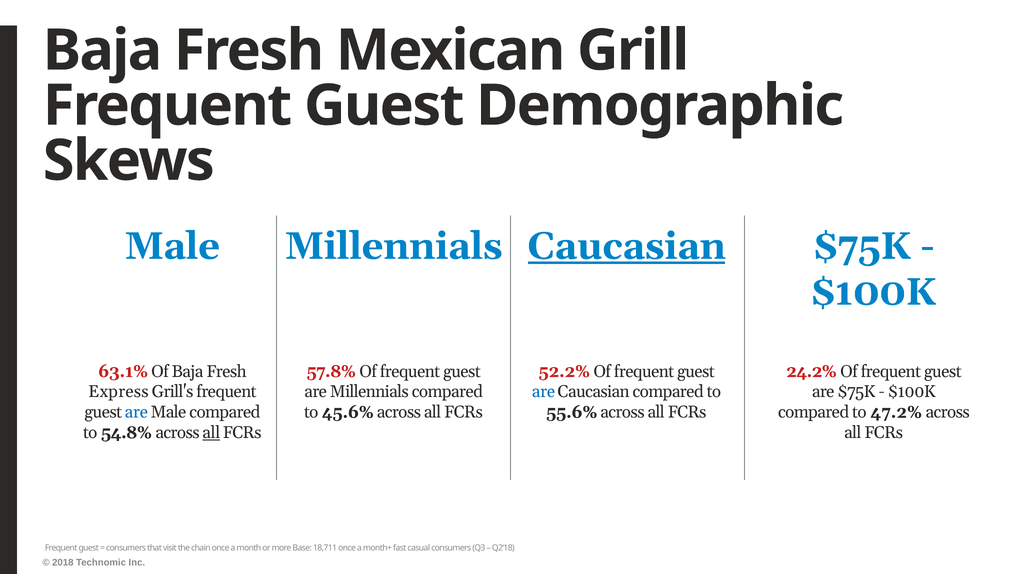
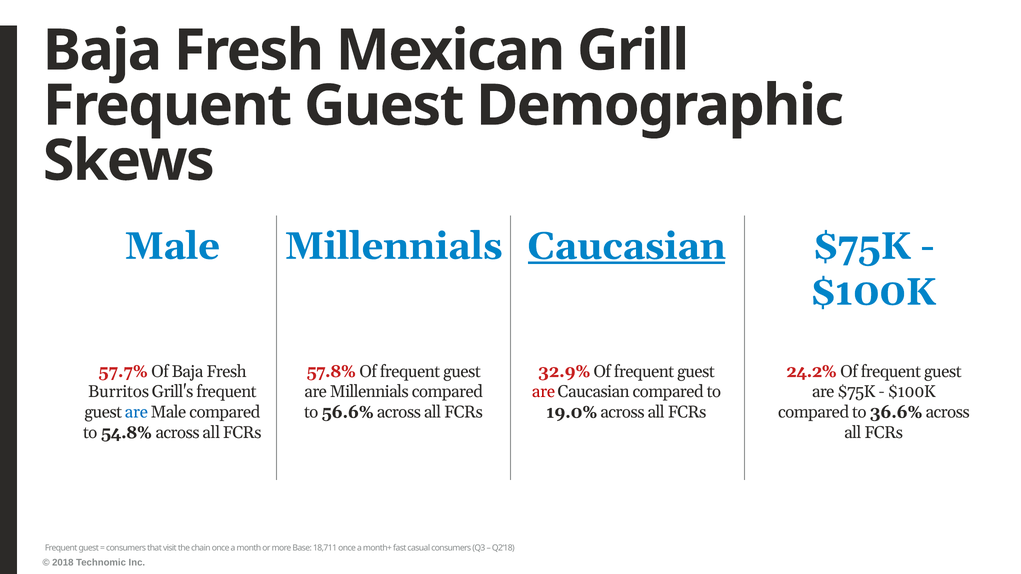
63.1%: 63.1% -> 57.7%
52.2%: 52.2% -> 32.9%
Express: Express -> Burritos
are at (543, 392) colour: blue -> red
55.6%: 55.6% -> 19.0%
45.6%: 45.6% -> 56.6%
47.2%: 47.2% -> 36.6%
all at (211, 433) underline: present -> none
